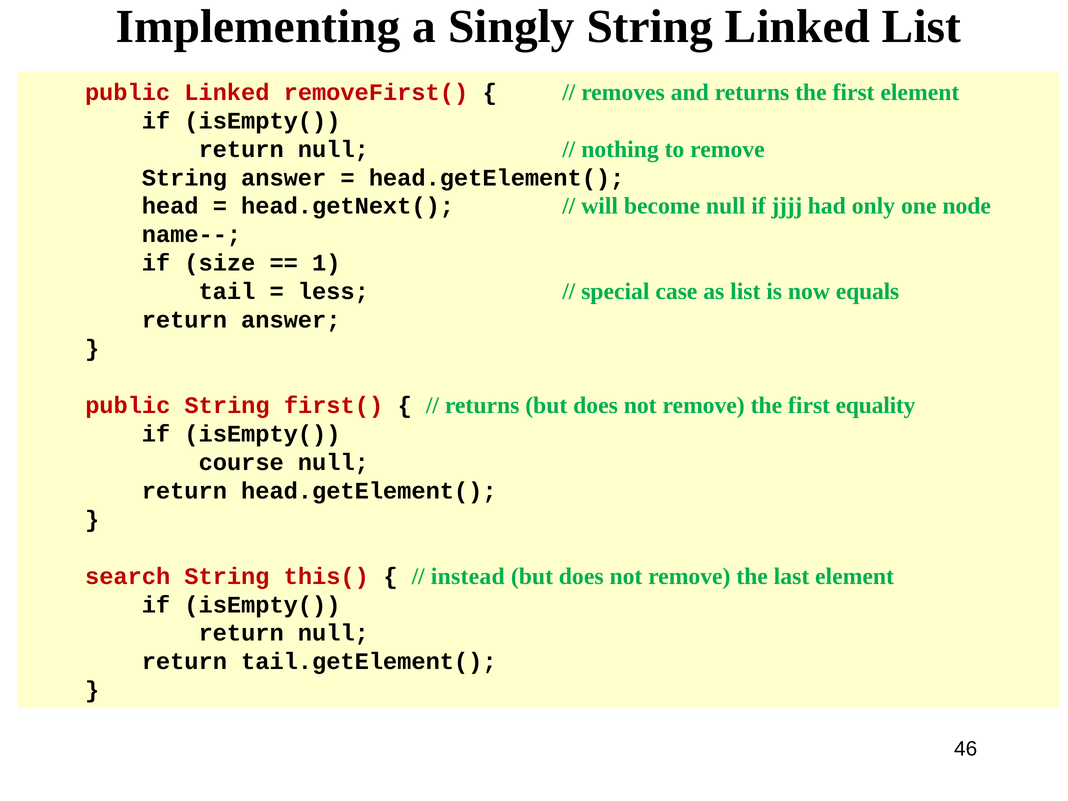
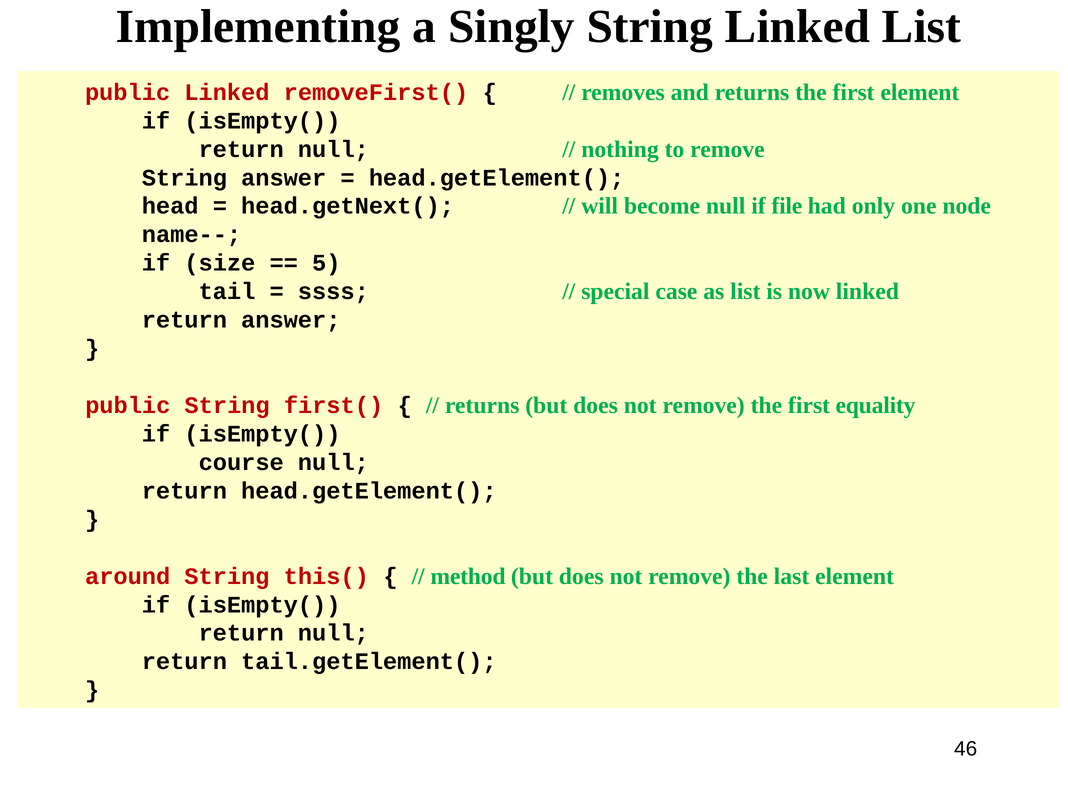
jjjj: jjjj -> file
1: 1 -> 5
less: less -> ssss
now equals: equals -> linked
search: search -> around
instead: instead -> method
